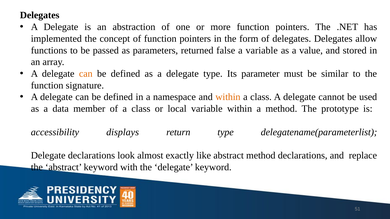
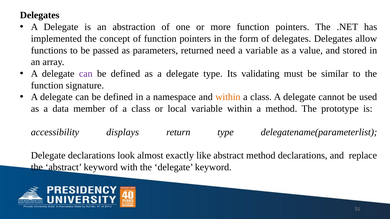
false: false -> need
can at (86, 74) colour: orange -> purple
parameter: parameter -> validating
